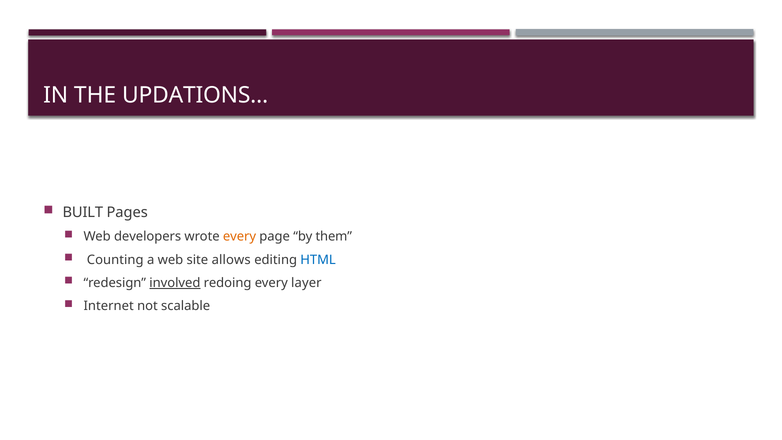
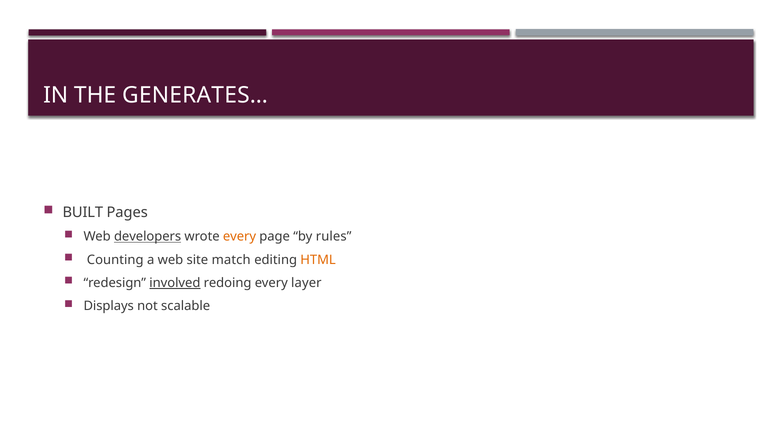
UPDATIONS…: UPDATIONS… -> GENERATES…
developers underline: none -> present
them: them -> rules
allows: allows -> match
HTML colour: blue -> orange
Internet: Internet -> Displays
